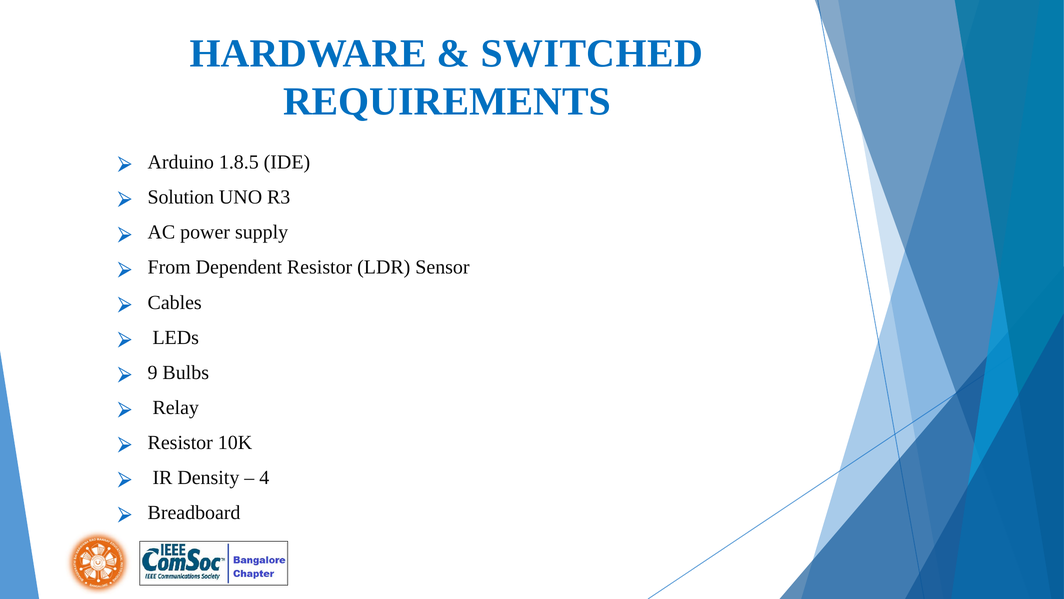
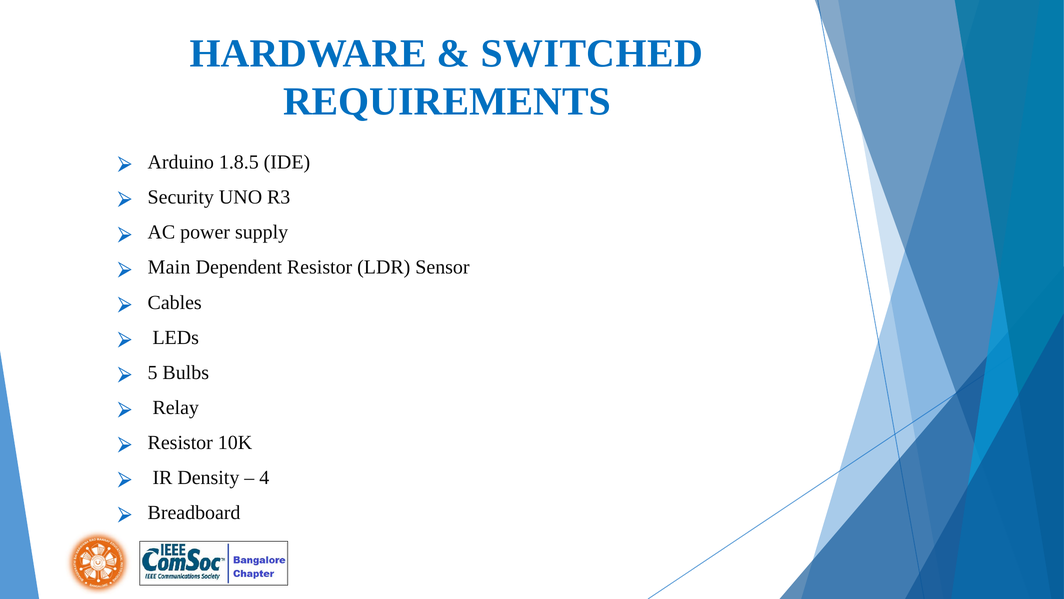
Solution: Solution -> Security
From: From -> Main
9: 9 -> 5
